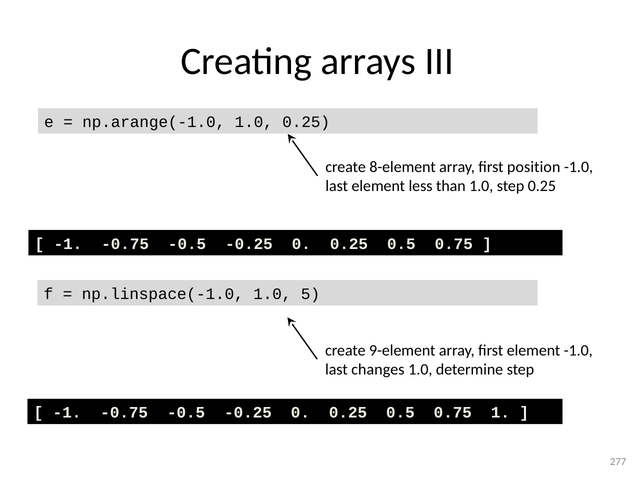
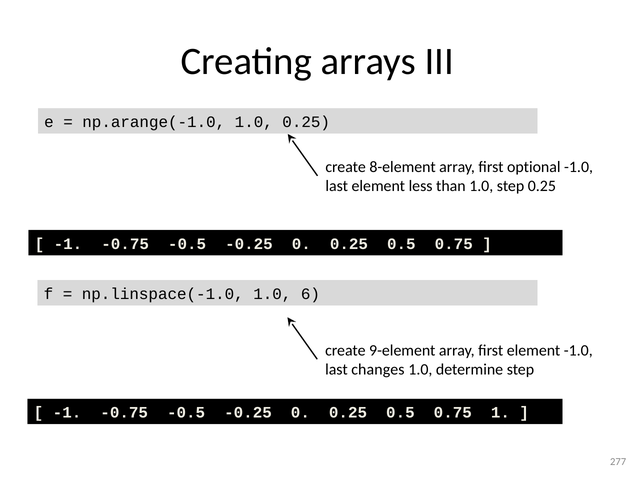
position: position -> optional
5: 5 -> 6
